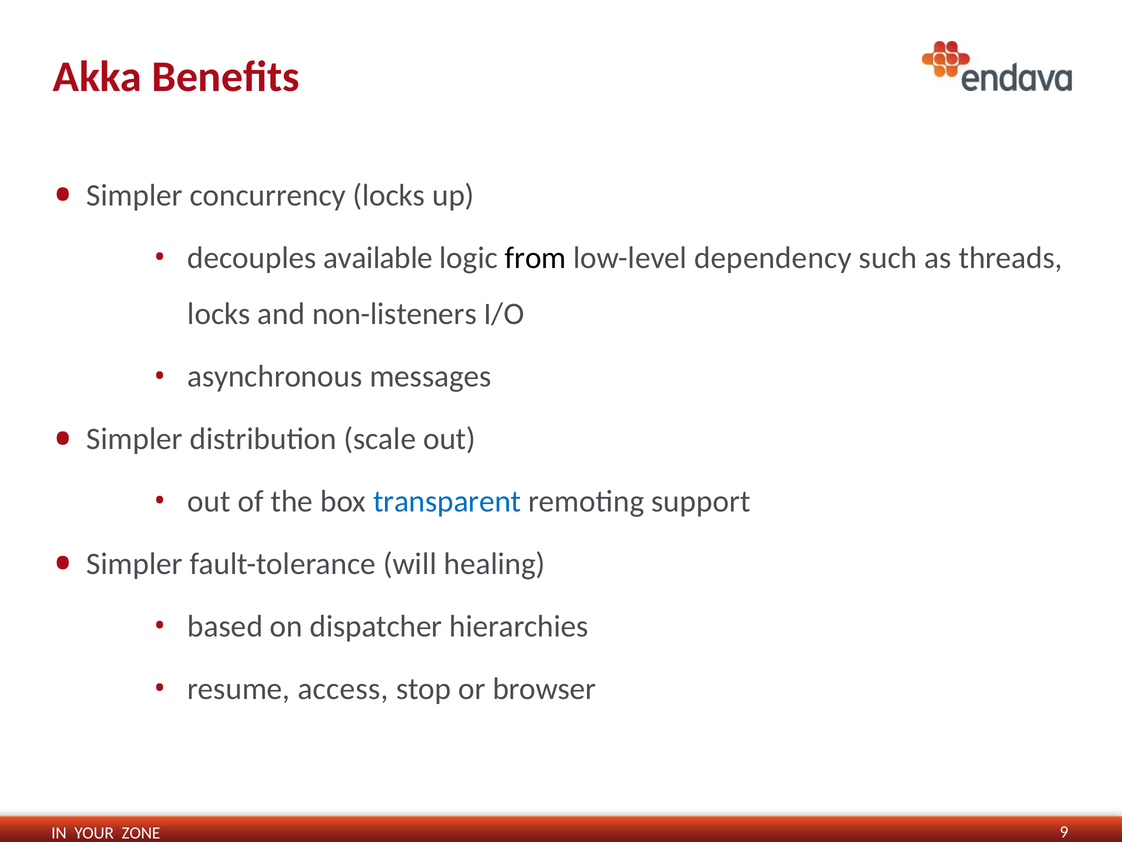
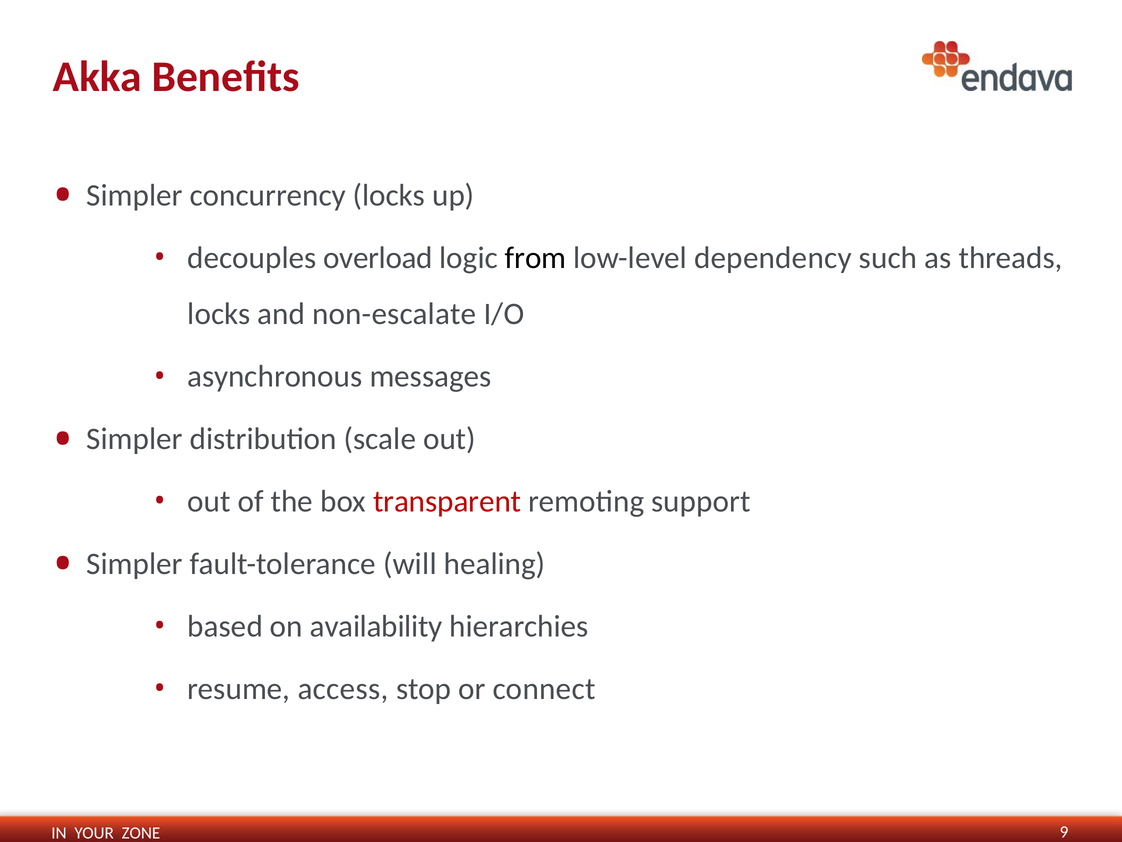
available: available -> overload
non-listeners: non-listeners -> non-escalate
transparent colour: blue -> red
dispatcher: dispatcher -> availability
browser: browser -> connect
